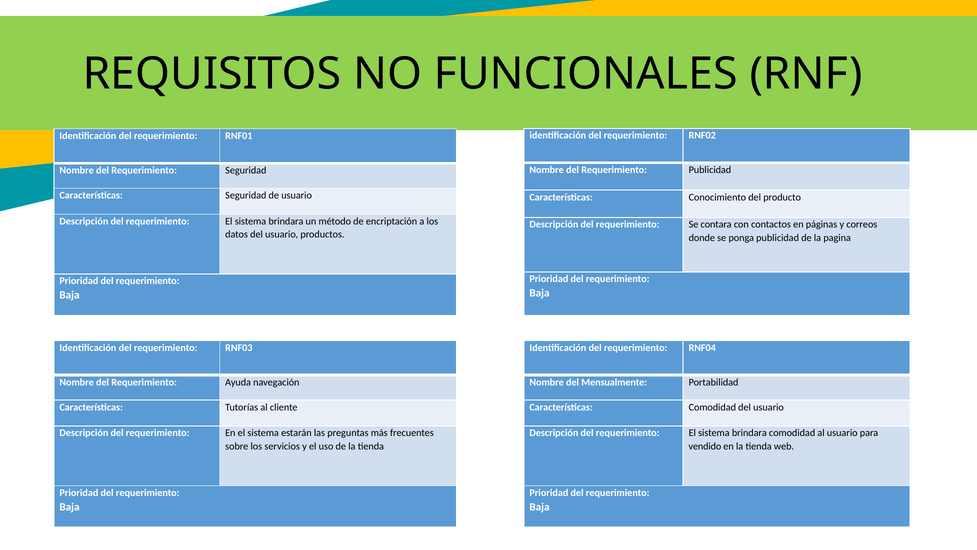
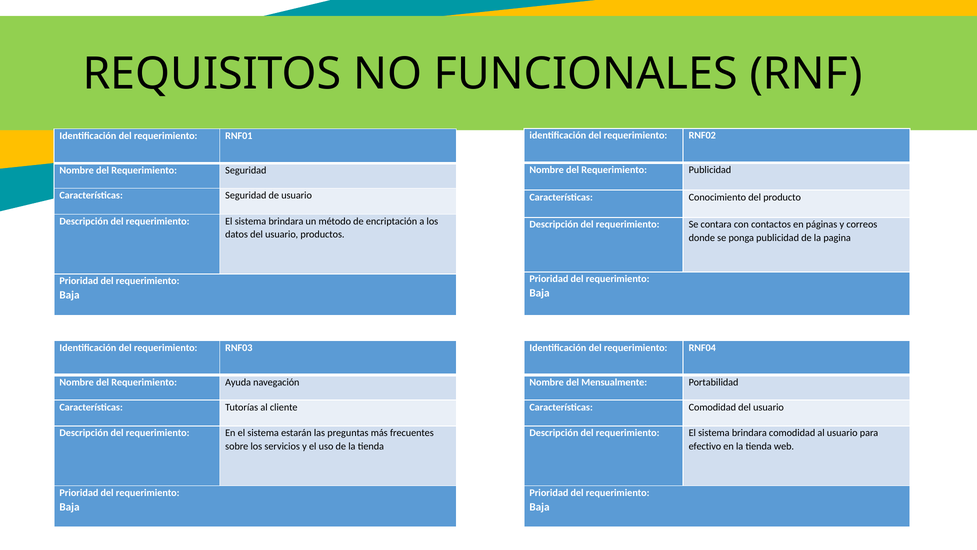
vendido: vendido -> efectivo
